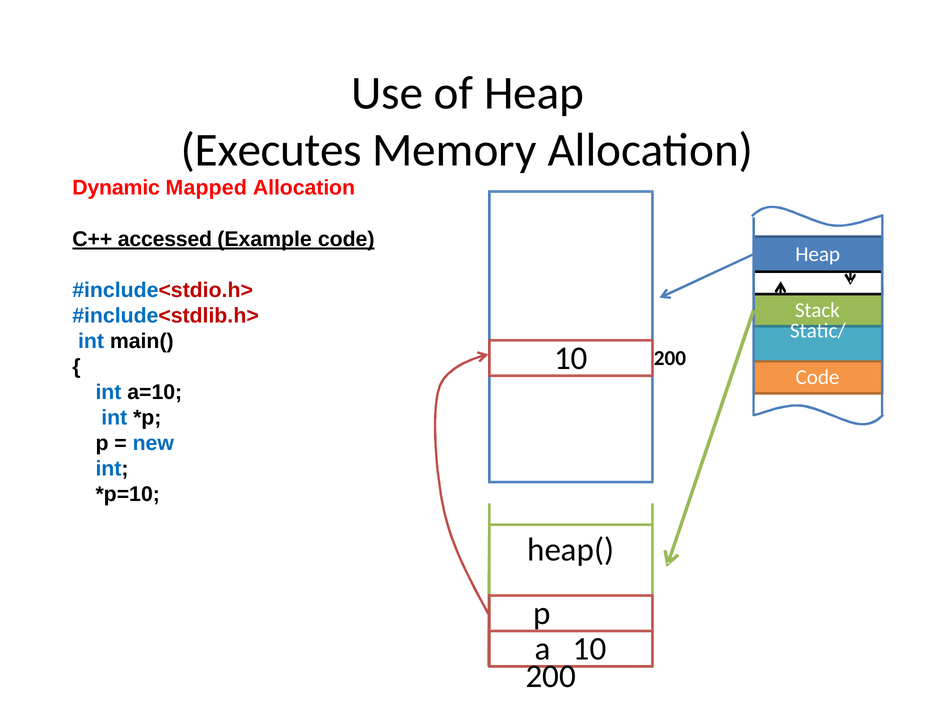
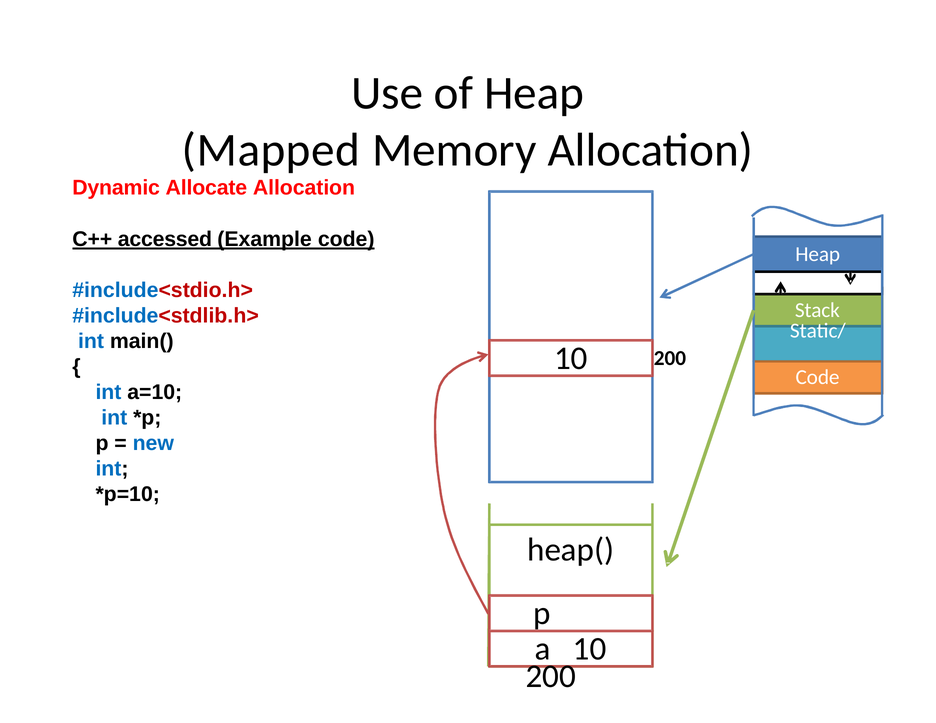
Executes: Executes -> Mapped
Mapped: Mapped -> Allocate
